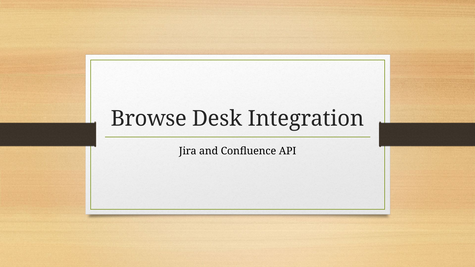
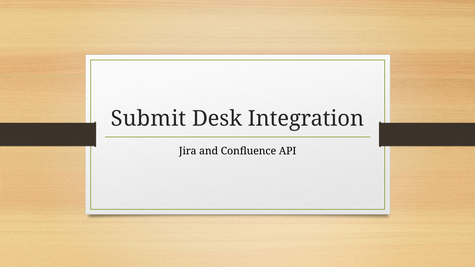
Browse: Browse -> Submit
